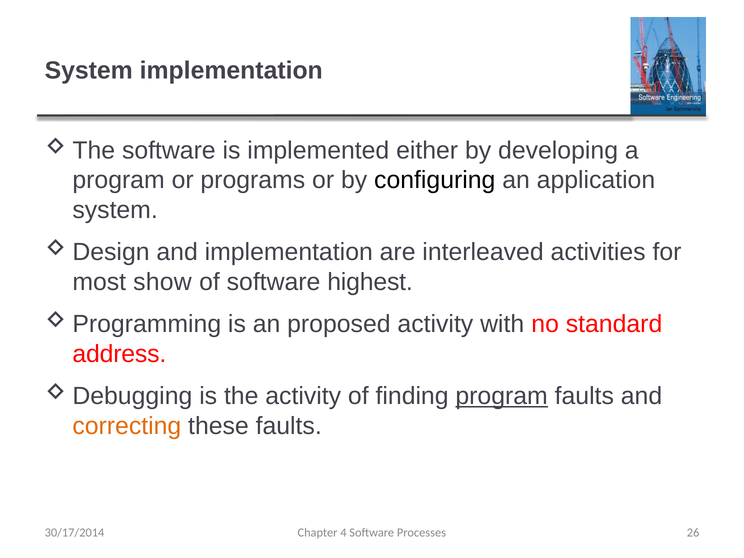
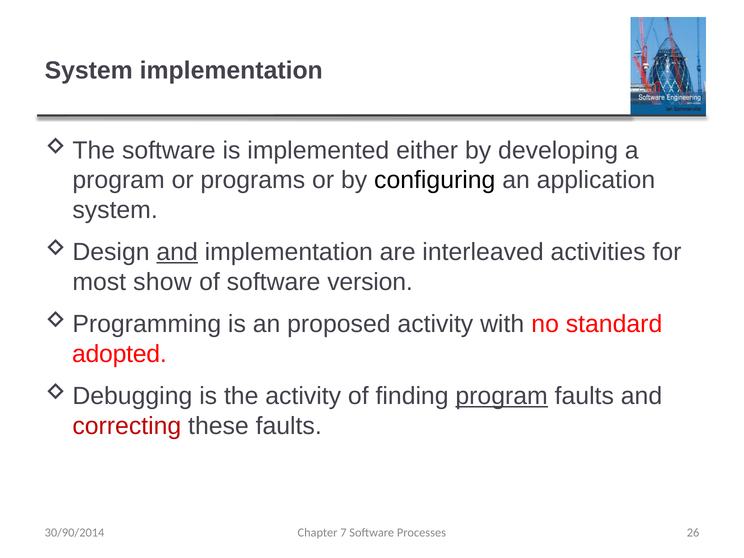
and at (177, 252) underline: none -> present
highest: highest -> version
address: address -> adopted
correcting colour: orange -> red
30/17/2014: 30/17/2014 -> 30/90/2014
4: 4 -> 7
